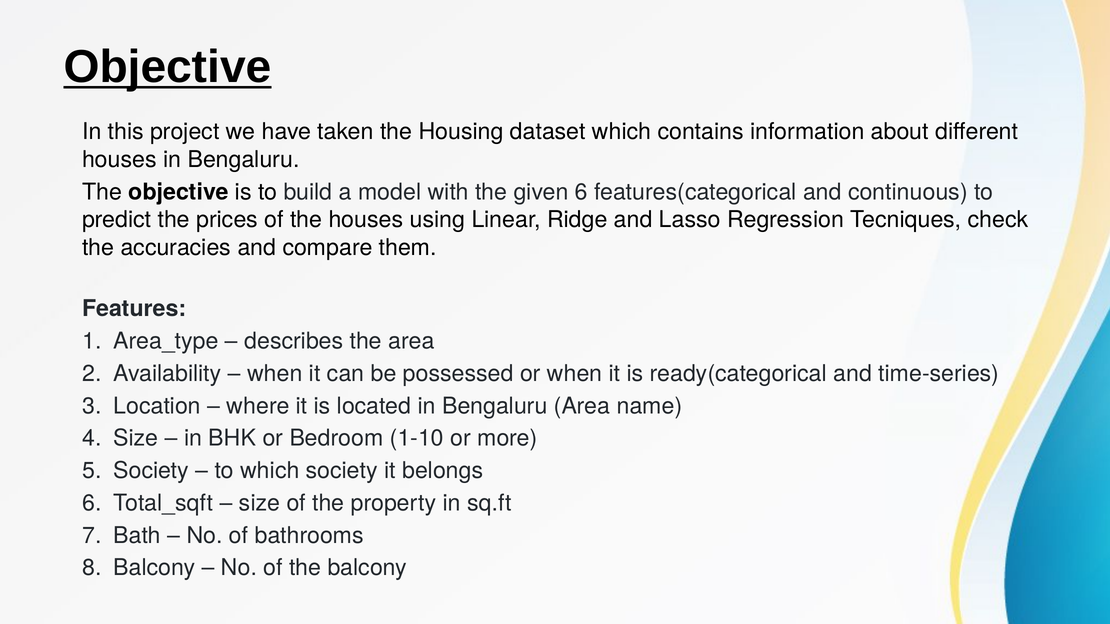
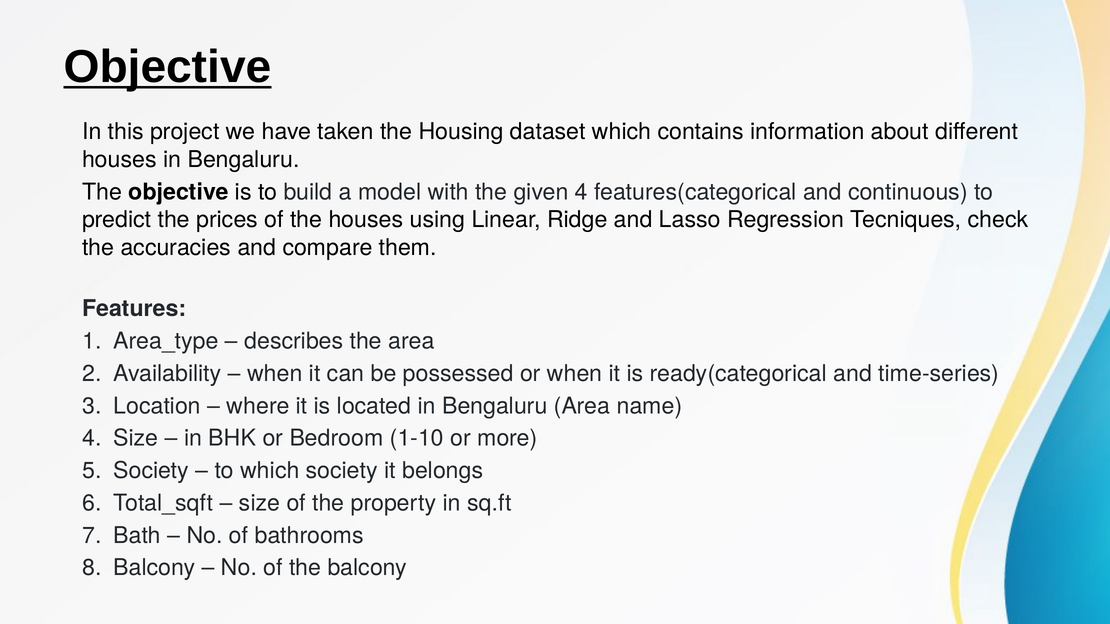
given 6: 6 -> 4
